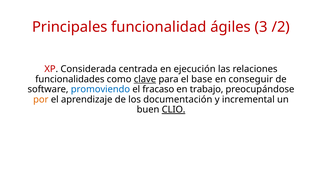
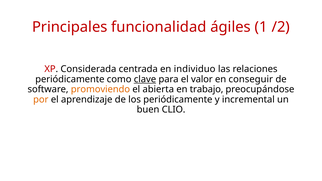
3: 3 -> 1
ejecución: ejecución -> individuo
funcionalidades at (70, 79): funcionalidades -> periódicamente
base: base -> valor
promoviendo colour: blue -> orange
fracaso: fracaso -> abierta
los documentación: documentación -> periódicamente
CLIO underline: present -> none
